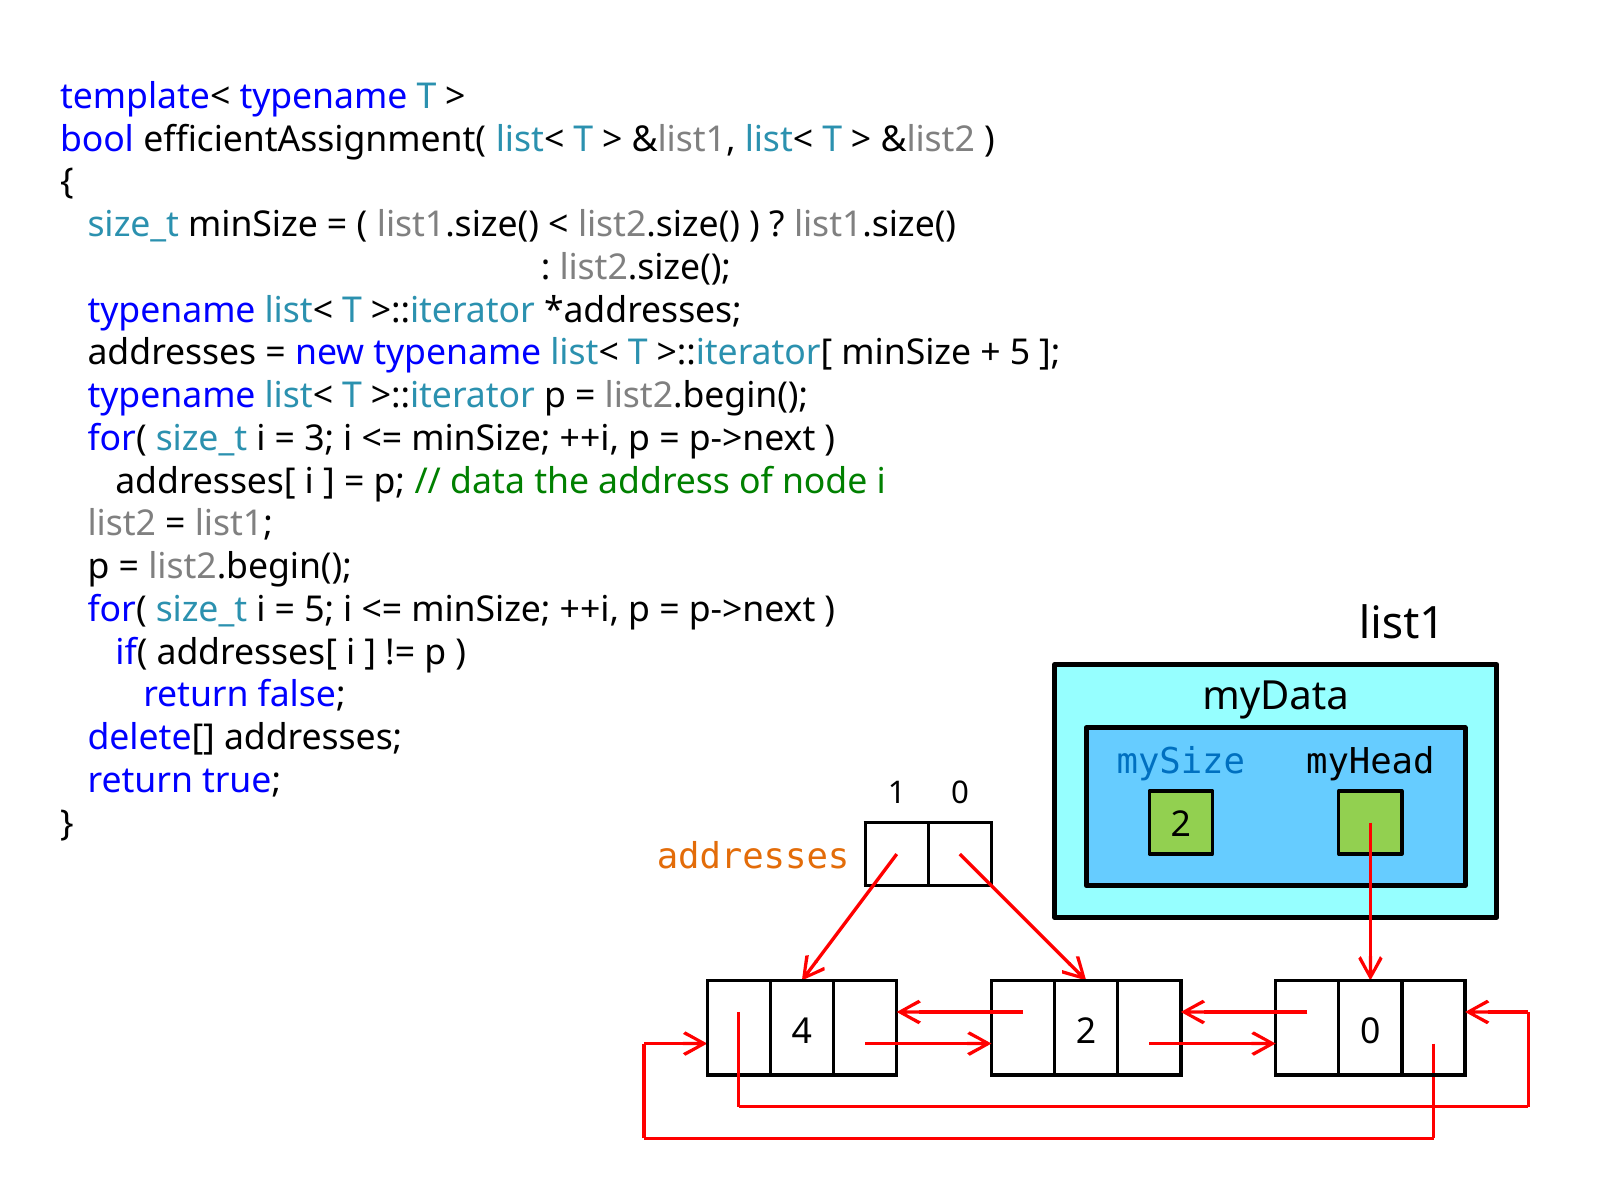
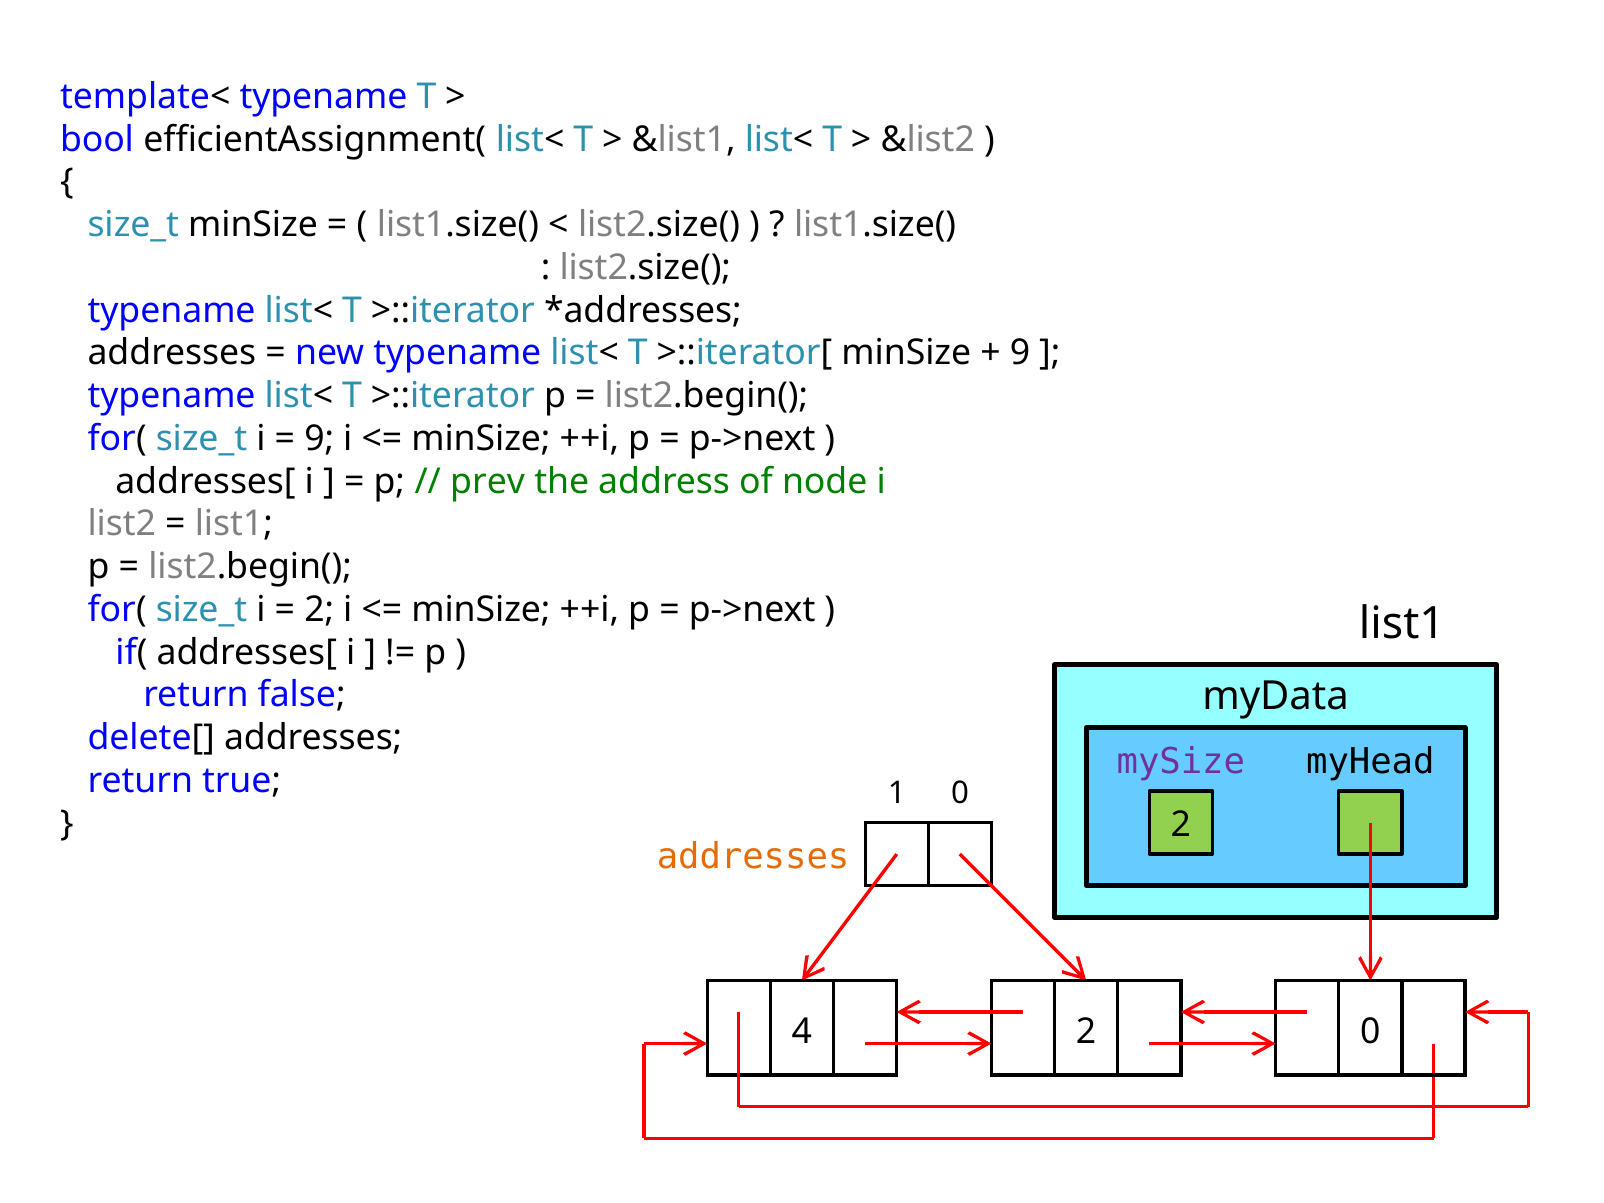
5 at (1020, 353): 5 -> 9
3 at (319, 439): 3 -> 9
data: data -> prev
5 at (319, 610): 5 -> 2
mySize colour: blue -> purple
